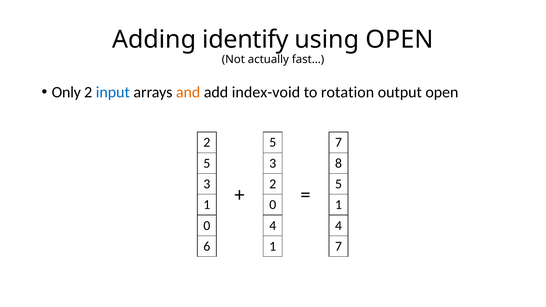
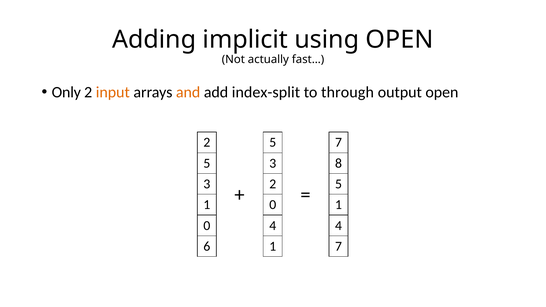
identify: identify -> implicit
input colour: blue -> orange
index-void: index-void -> index-split
rotation: rotation -> through
